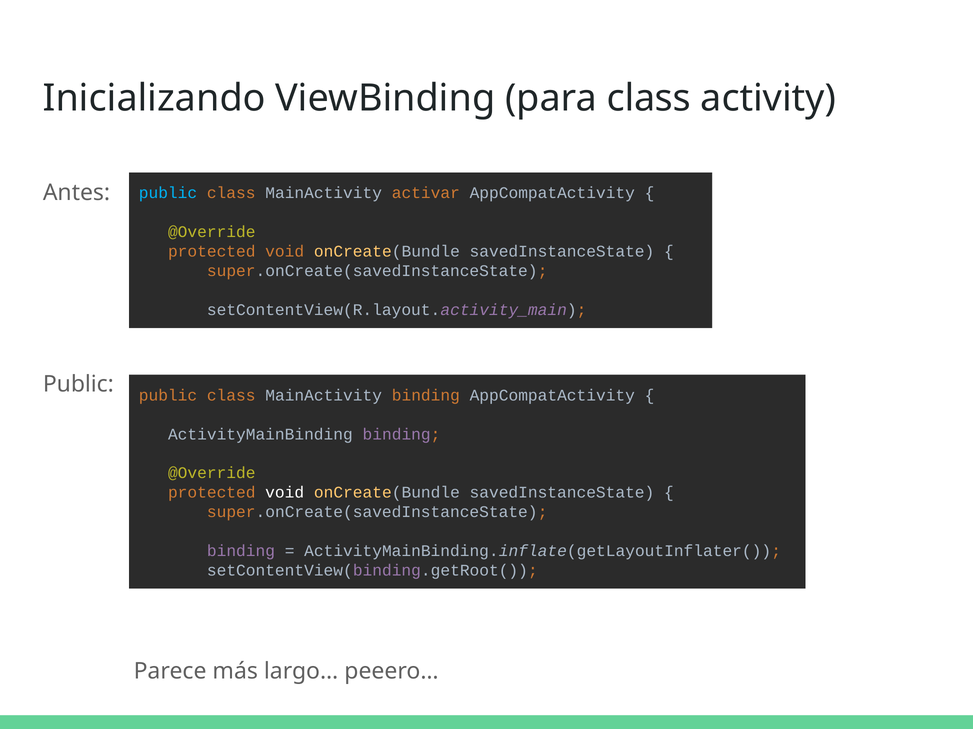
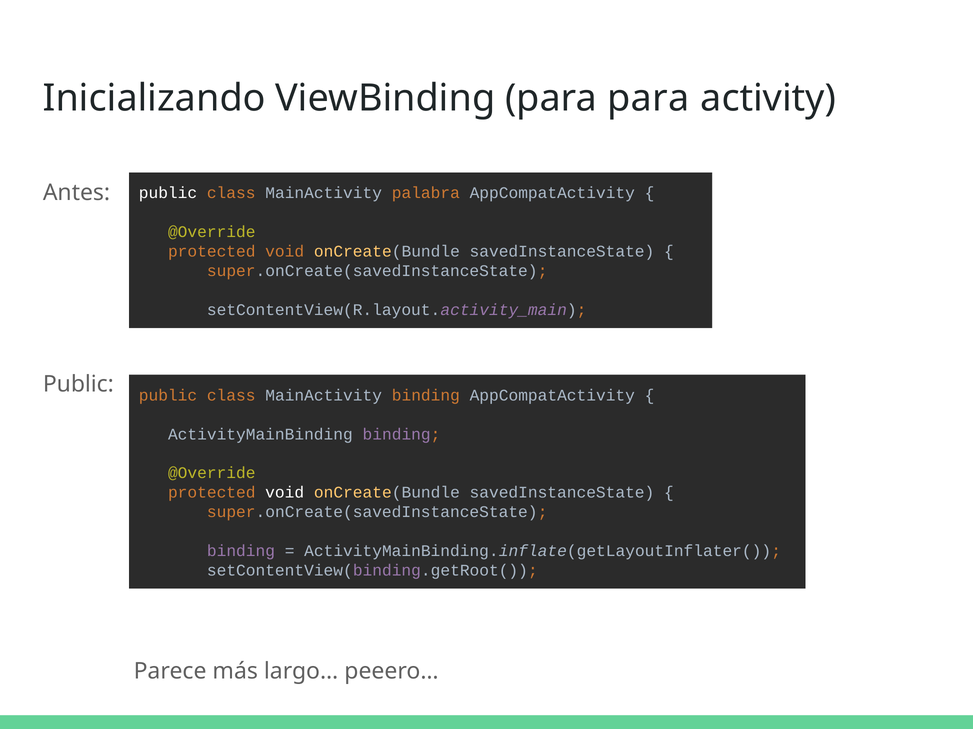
para class: class -> para
public at (168, 193) colour: light blue -> white
activar: activar -> palabra
